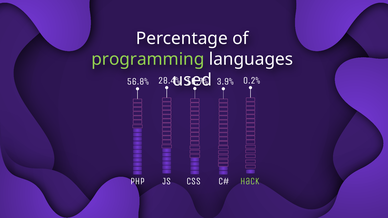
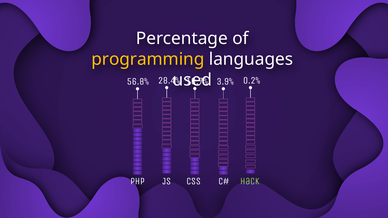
programming colour: light green -> yellow
